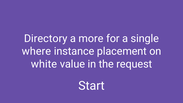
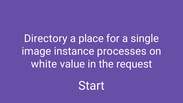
more: more -> place
where: where -> image
placement: placement -> processes
